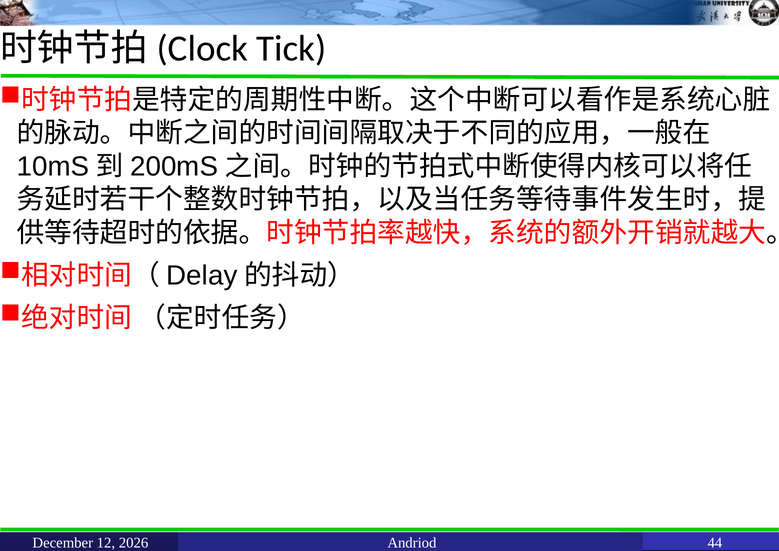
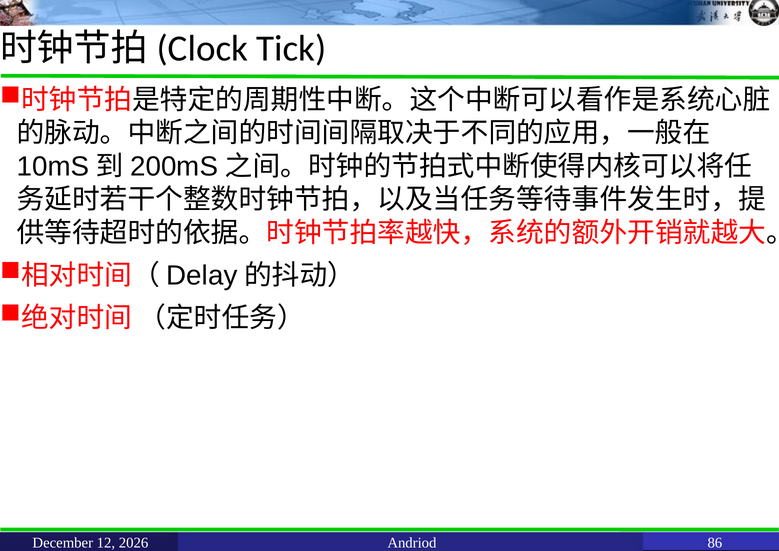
44: 44 -> 86
